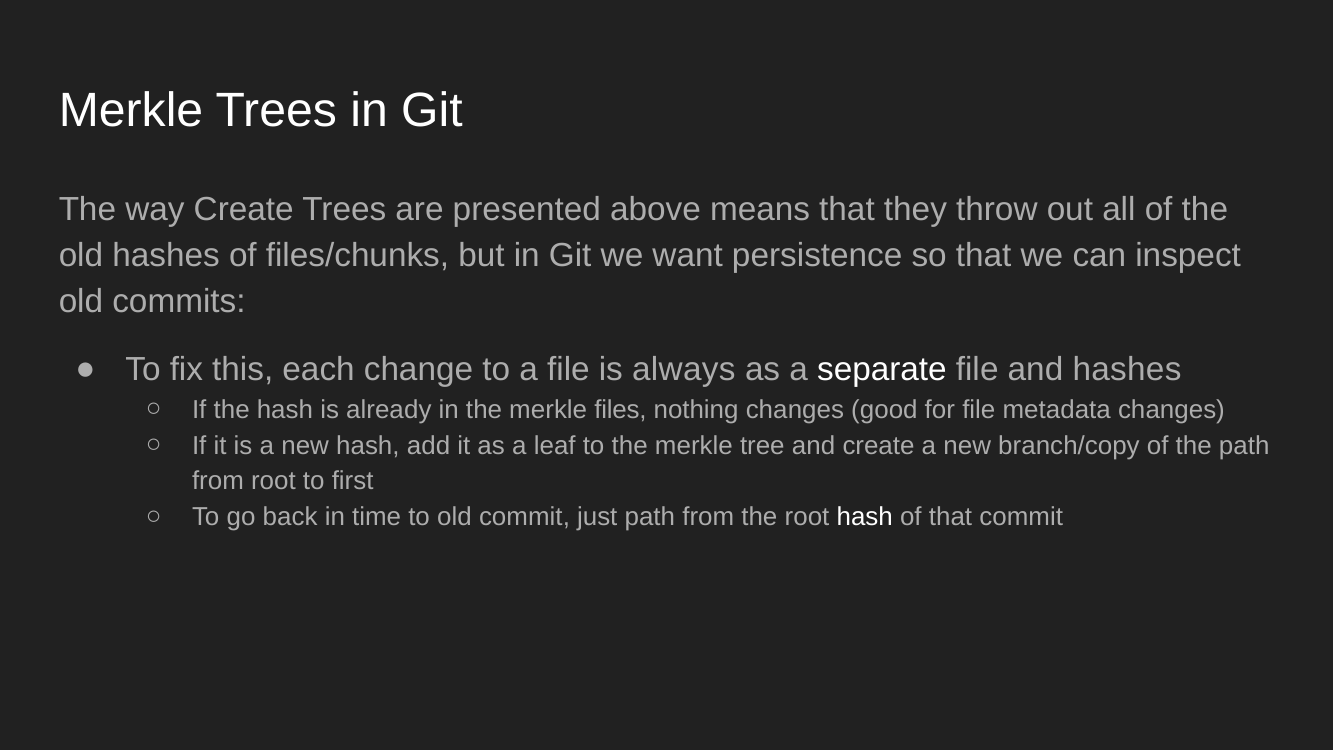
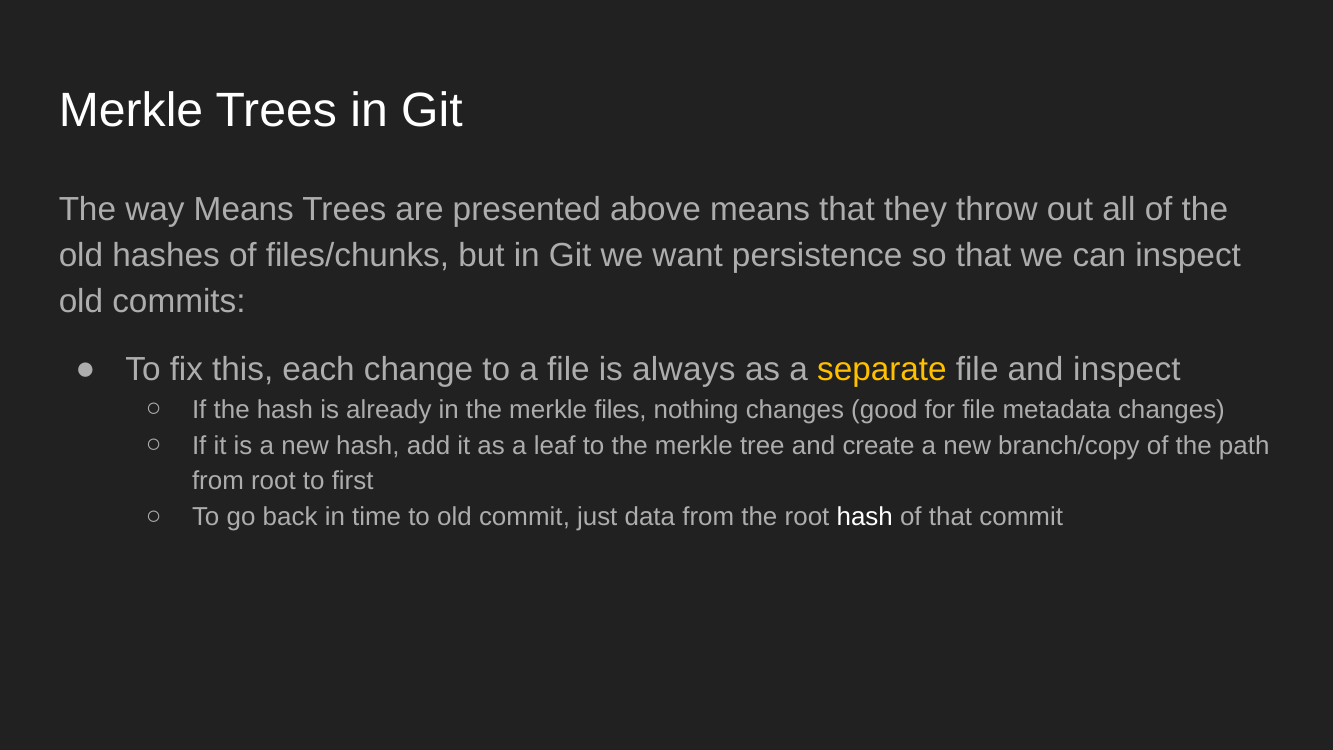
way Create: Create -> Means
separate colour: white -> yellow
and hashes: hashes -> inspect
just path: path -> data
